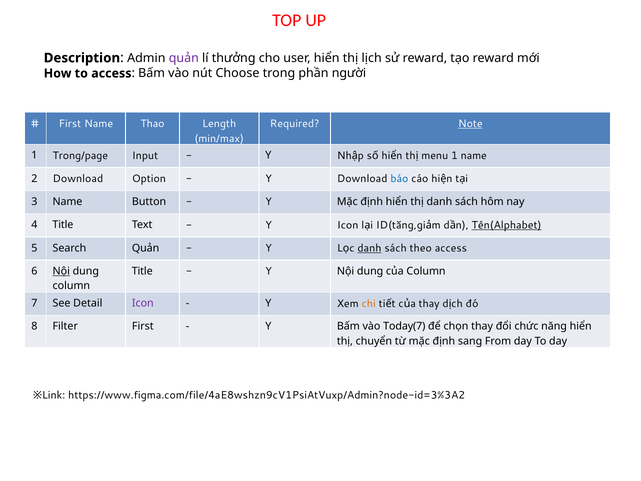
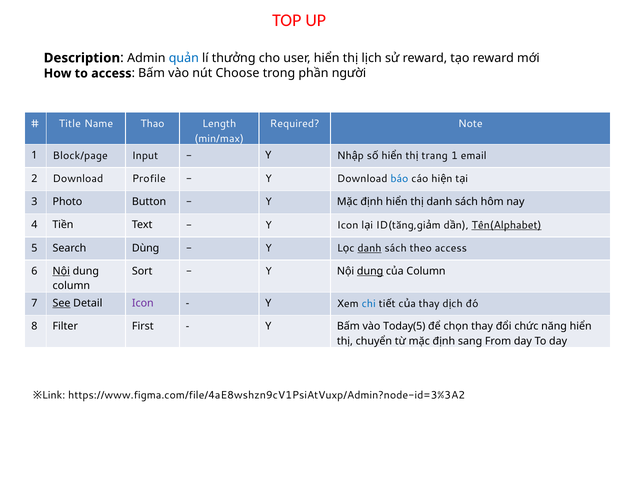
quản at (184, 58) colour: purple -> blue
First at (70, 123): First -> Title
Note underline: present -> none
Trong/page: Trong/page -> Block/page
menu: menu -> trang
1 name: name -> email
Option: Option -> Profile
3 Name: Name -> Photo
4 Title: Title -> Tiền
Search Quản: Quản -> Dùng
Title at (142, 271): Title -> Sort
dung at (370, 271) underline: none -> present
See underline: none -> present
chi colour: orange -> blue
Today(7: Today(7 -> Today(5
